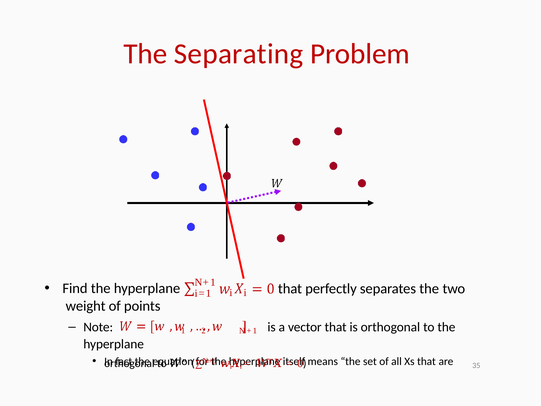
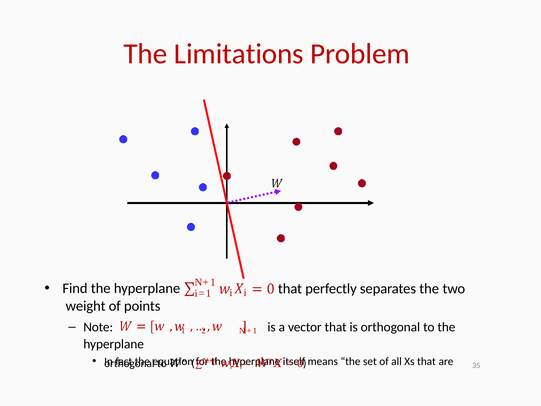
Separating: Separating -> Limitations
